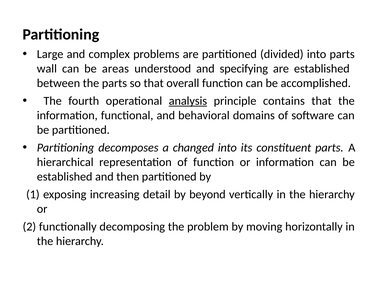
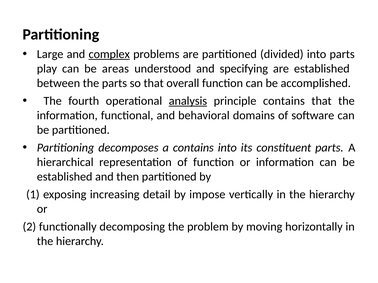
complex underline: none -> present
wall: wall -> play
a changed: changed -> contains
beyond: beyond -> impose
